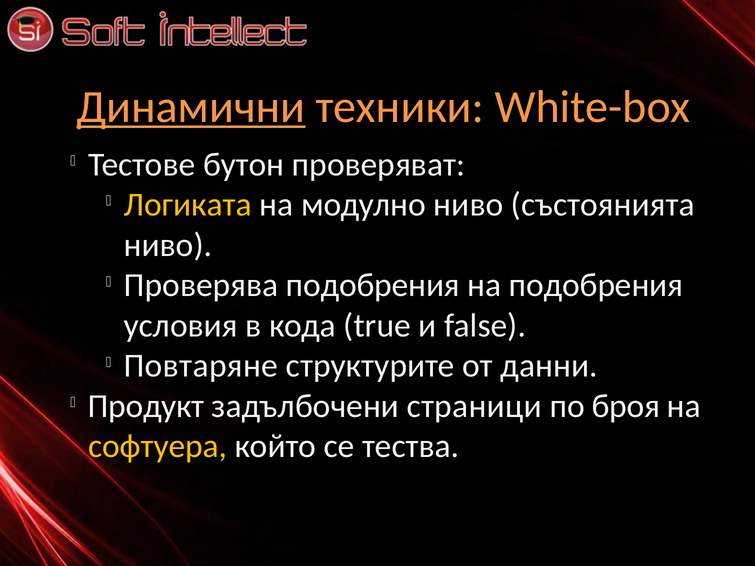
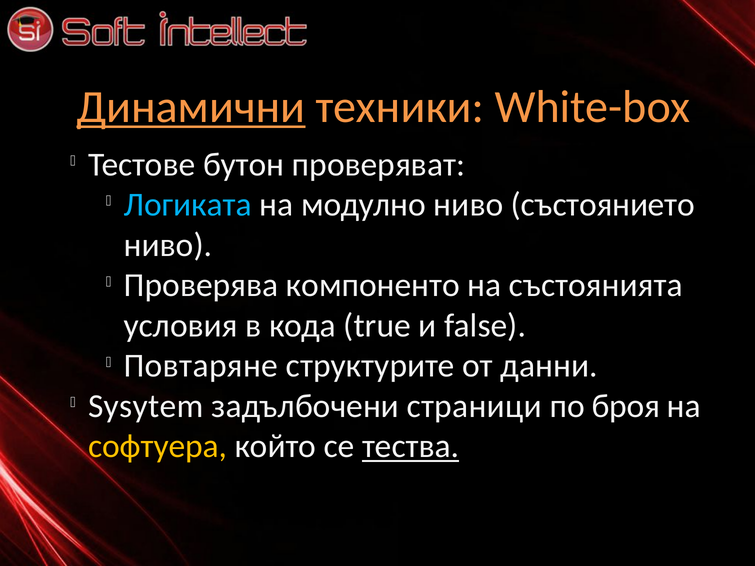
Логиката colour: yellow -> light blue
състоянията: състоянията -> състоянието
Проверява подобрения: подобрения -> компоненто
на подобрения: подобрения -> състоянията
Продукт: Продукт -> Sysytem
тества underline: none -> present
